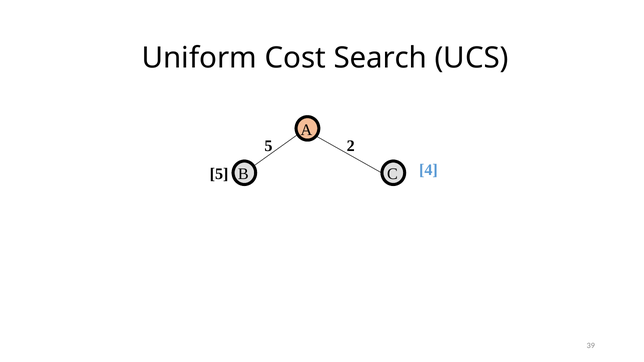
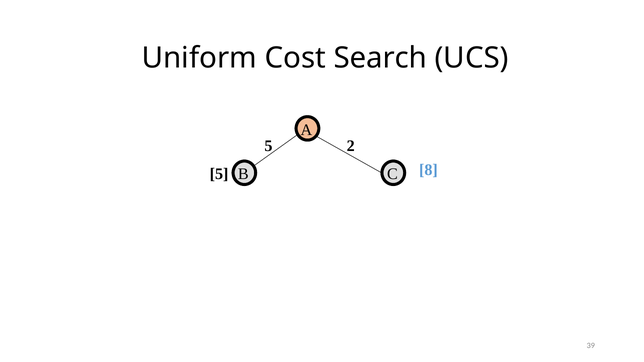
4: 4 -> 8
